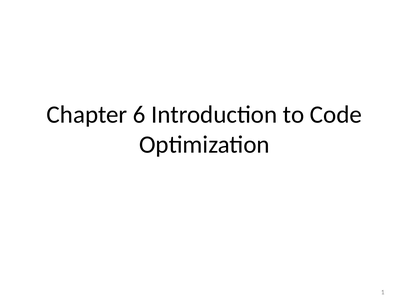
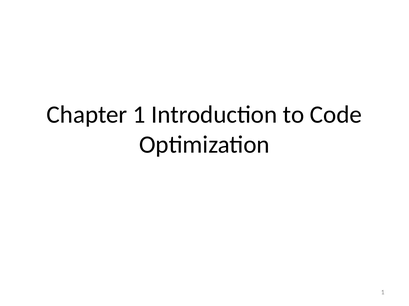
Chapter 6: 6 -> 1
